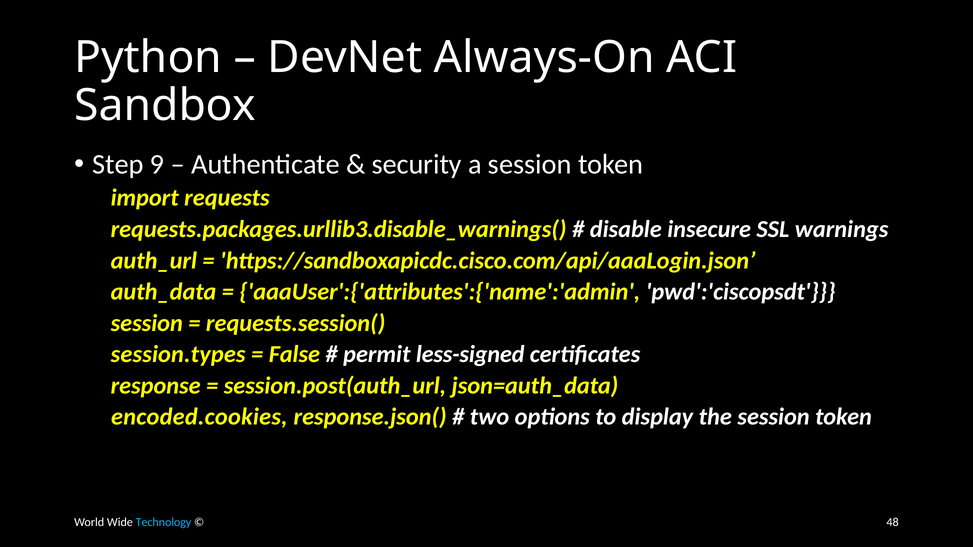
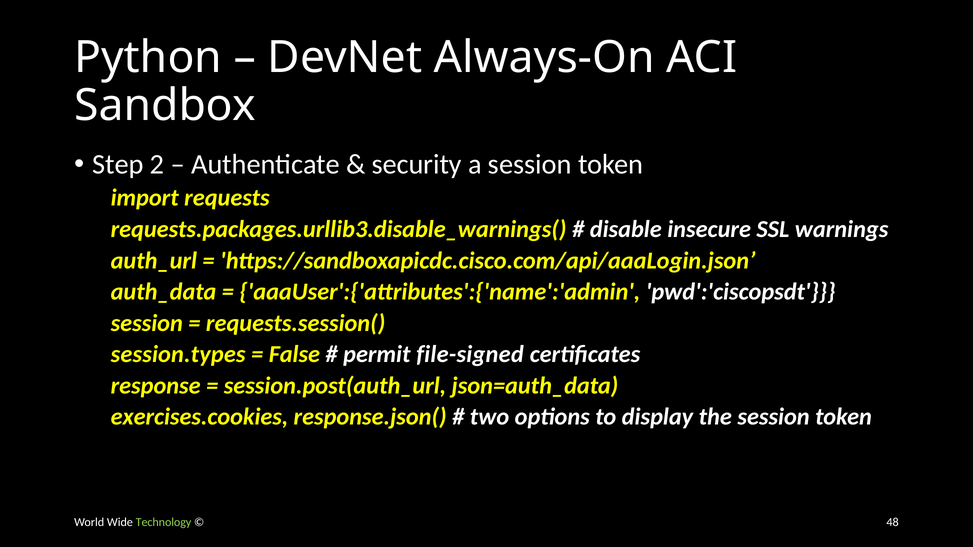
9: 9 -> 2
less-signed: less-signed -> file-signed
encoded.cookies: encoded.cookies -> exercises.cookies
Technology colour: light blue -> light green
